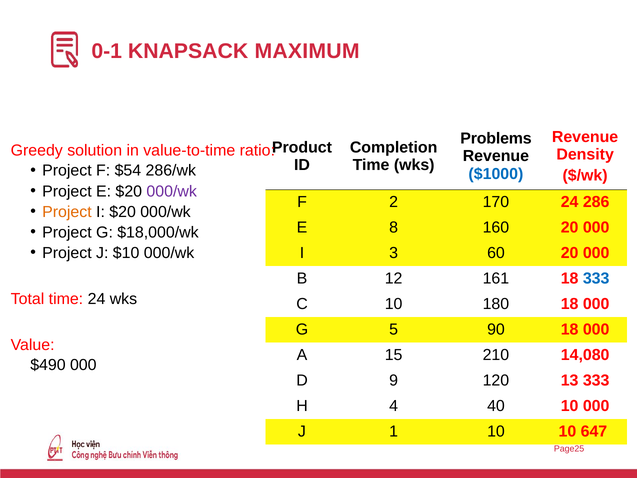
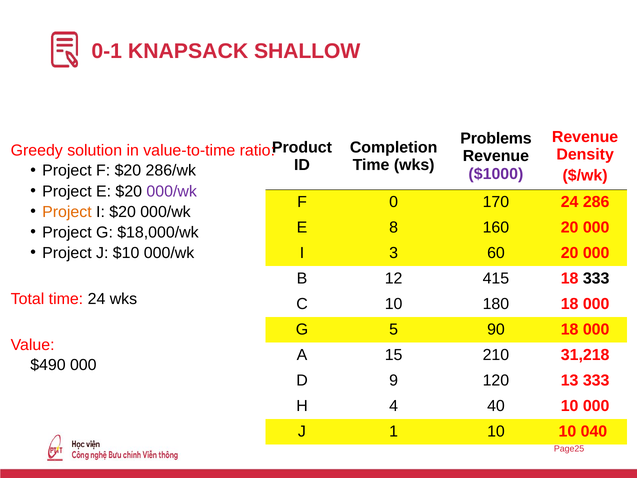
MAXIMUM: MAXIMUM -> SHALLOW
F $54: $54 -> $20
$1000 colour: blue -> purple
2: 2 -> 0
161: 161 -> 415
333 at (596, 278) colour: blue -> black
14,080: 14,080 -> 31,218
647: 647 -> 040
